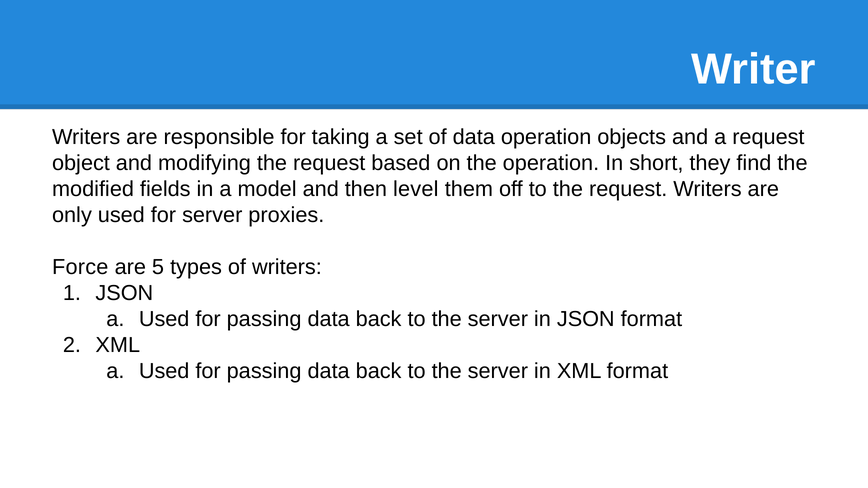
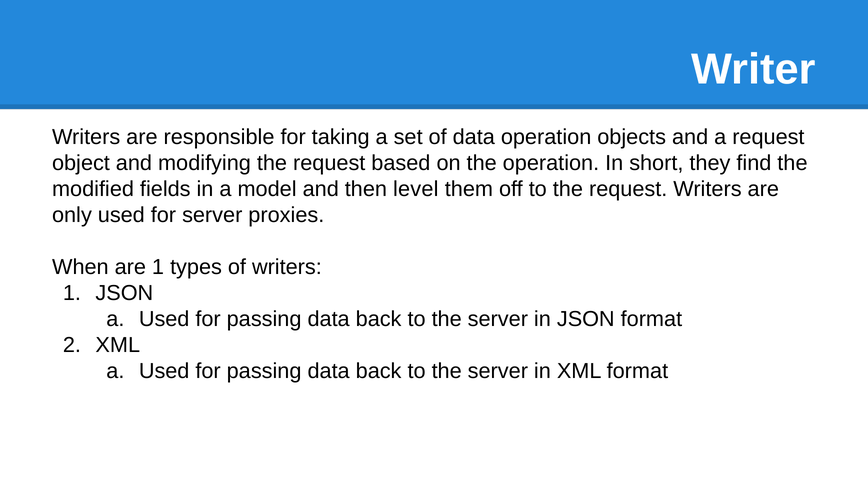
Force: Force -> When
are 5: 5 -> 1
